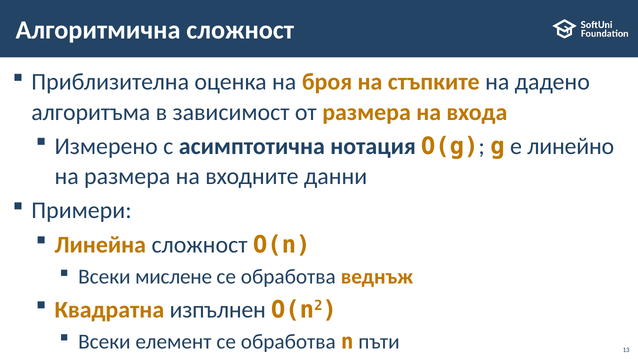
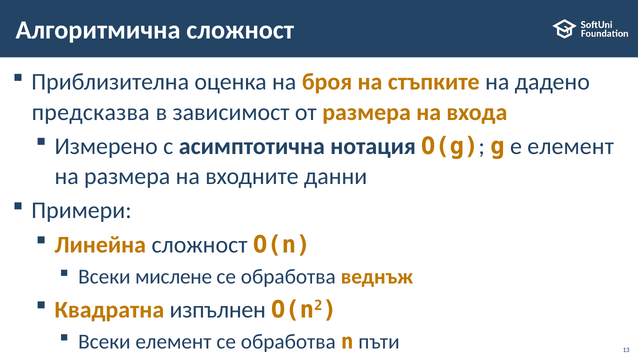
алгоритъма: алгоритъма -> предсказва
е линейно: линейно -> елемент
